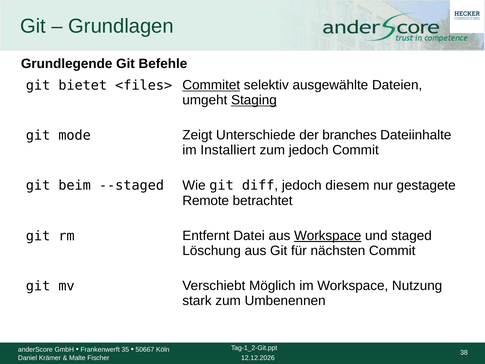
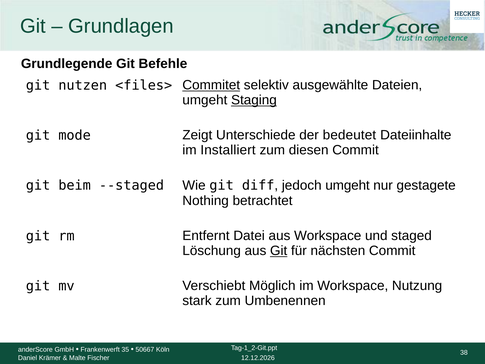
bietet: bietet -> nutzen
branches: branches -> bedeutet
zum jedoch: jedoch -> diesen
jedoch diesem: diesem -> umgeht
Remote: Remote -> Nothing
Workspace at (328, 236) underline: present -> none
Git at (279, 251) underline: none -> present
